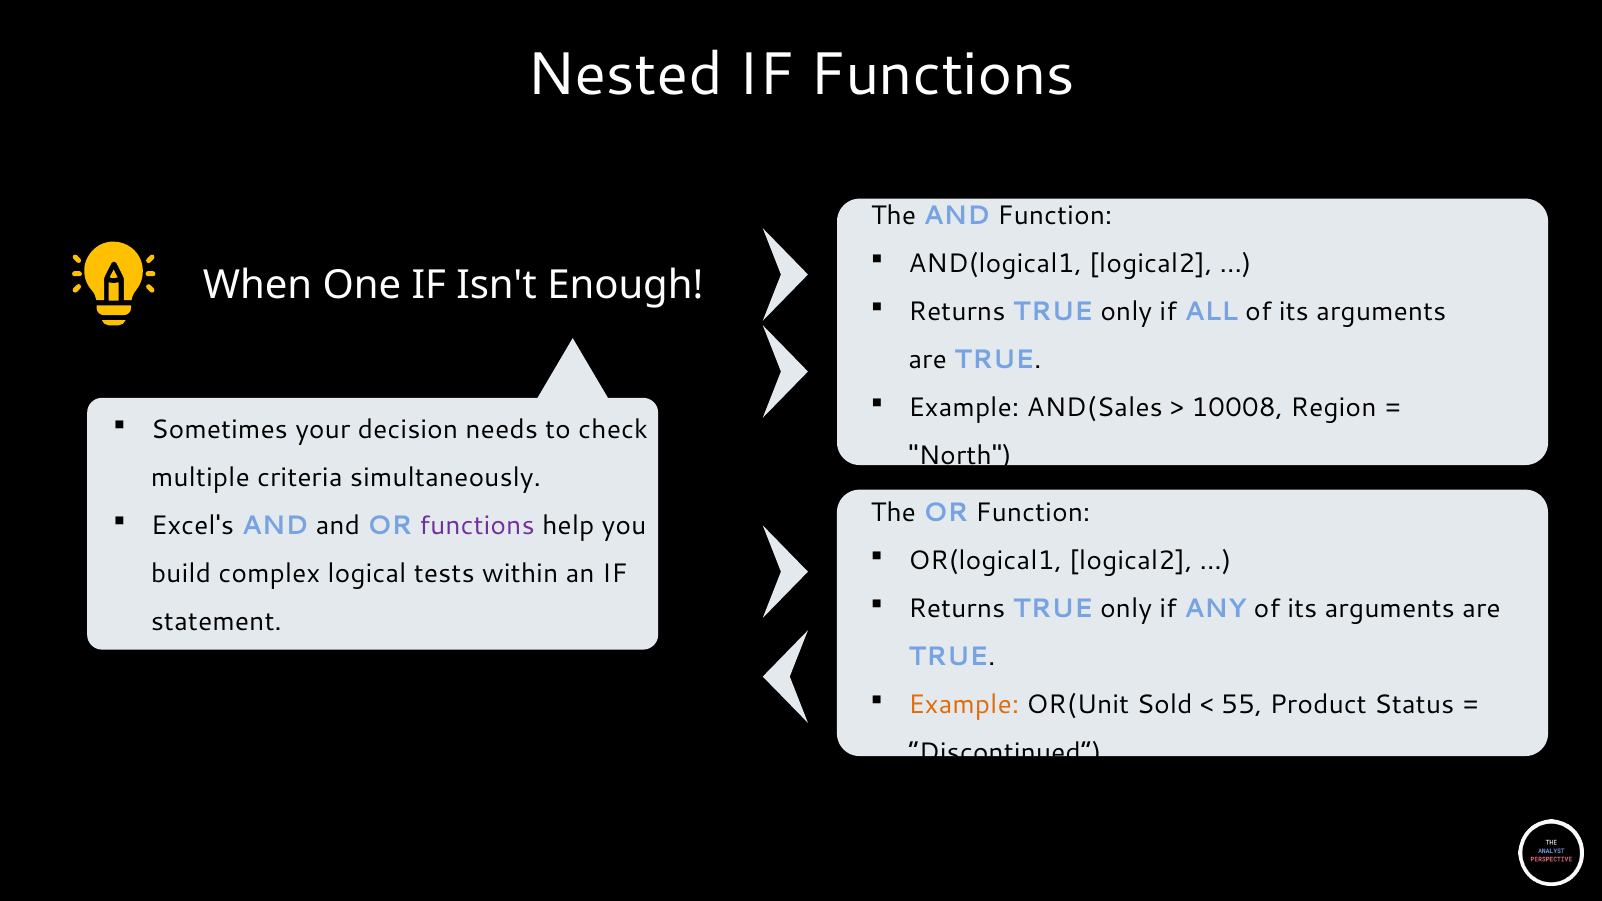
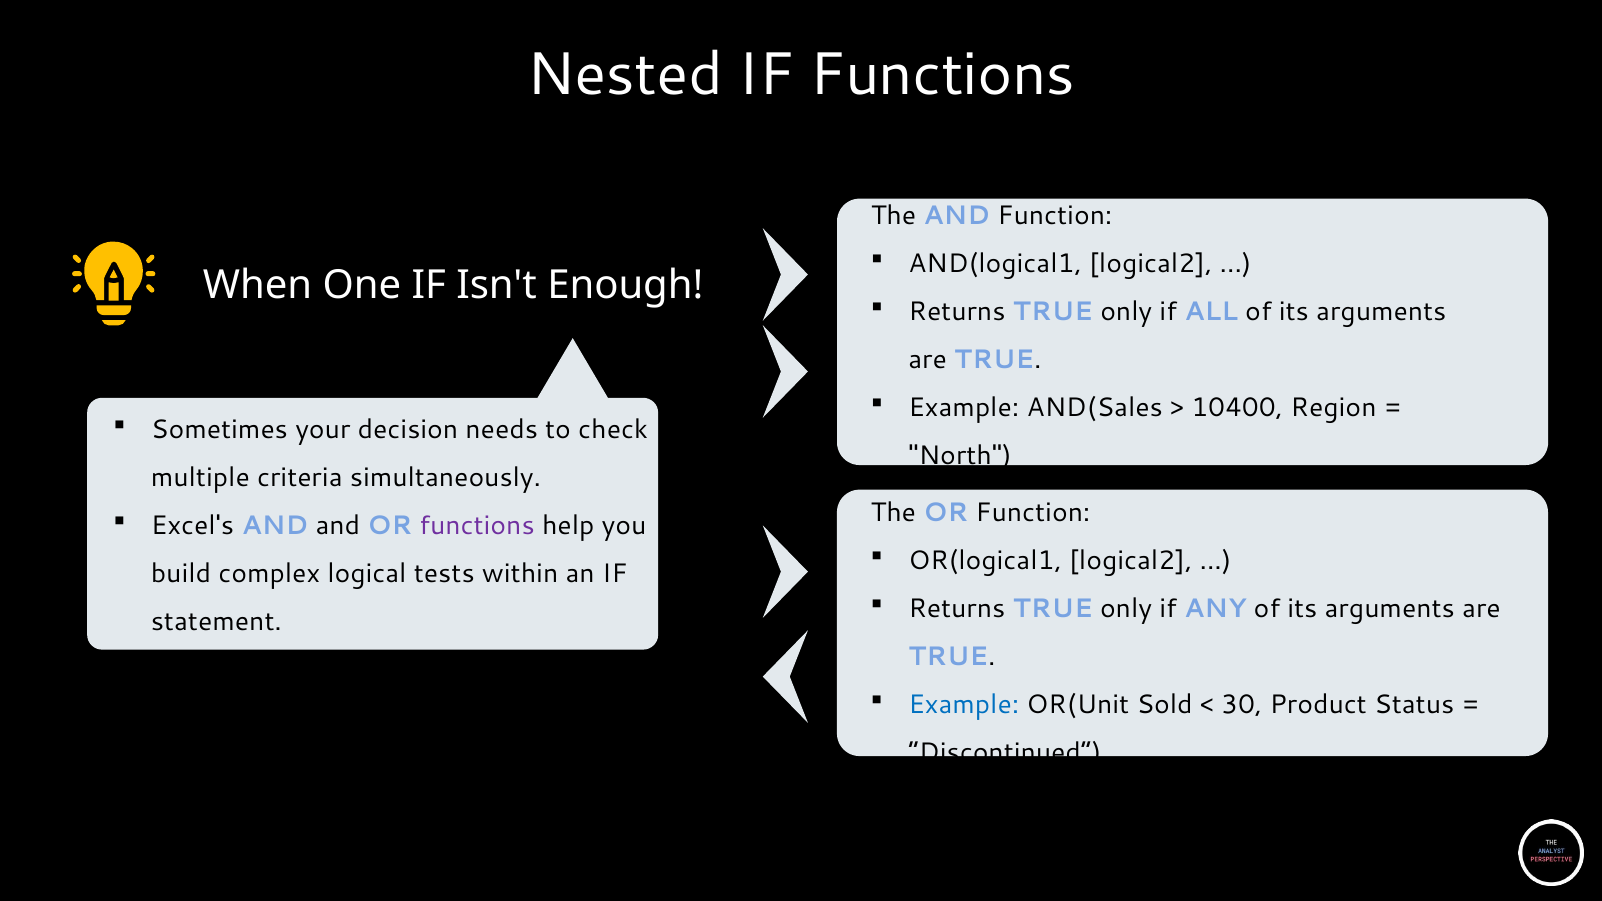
10008: 10008 -> 10400
Example at (964, 705) colour: orange -> blue
55: 55 -> 30
